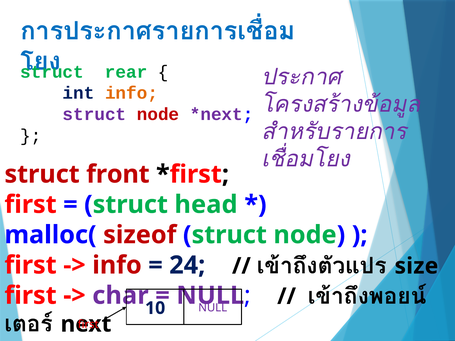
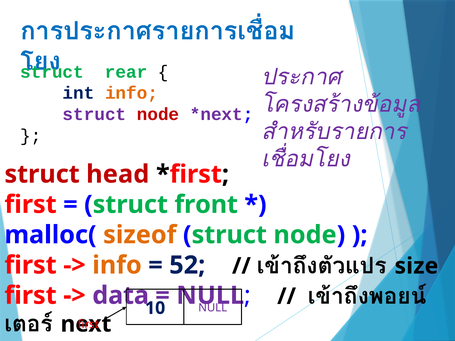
front: front -> head
head: head -> front
sizeof colour: red -> orange
info at (117, 265) colour: red -> orange
24: 24 -> 52
char: char -> data
